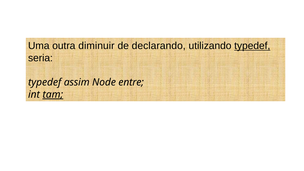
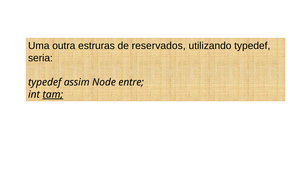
diminuir: diminuir -> estruras
declarando: declarando -> reservados
typedef at (252, 46) underline: present -> none
